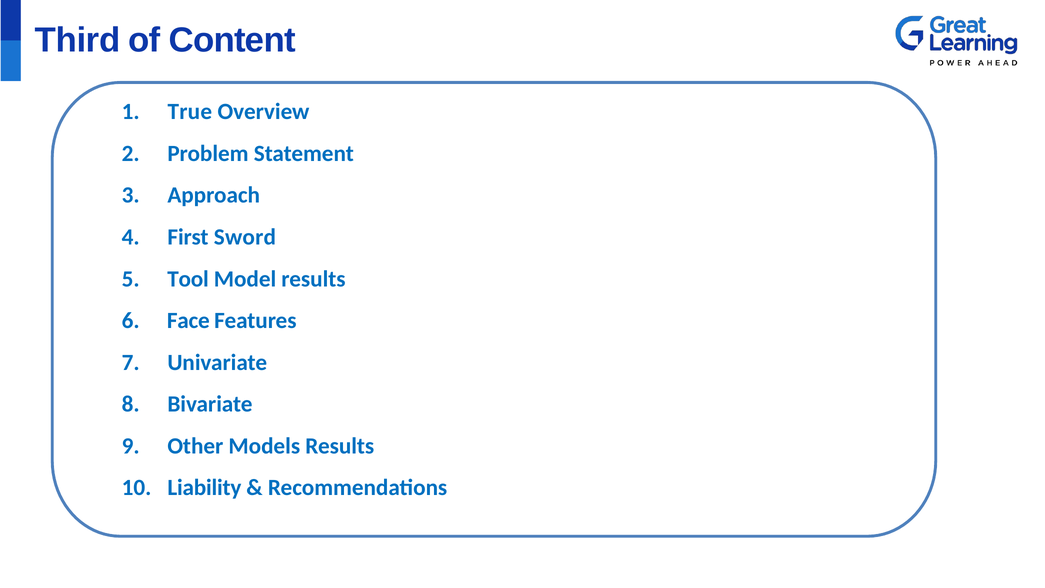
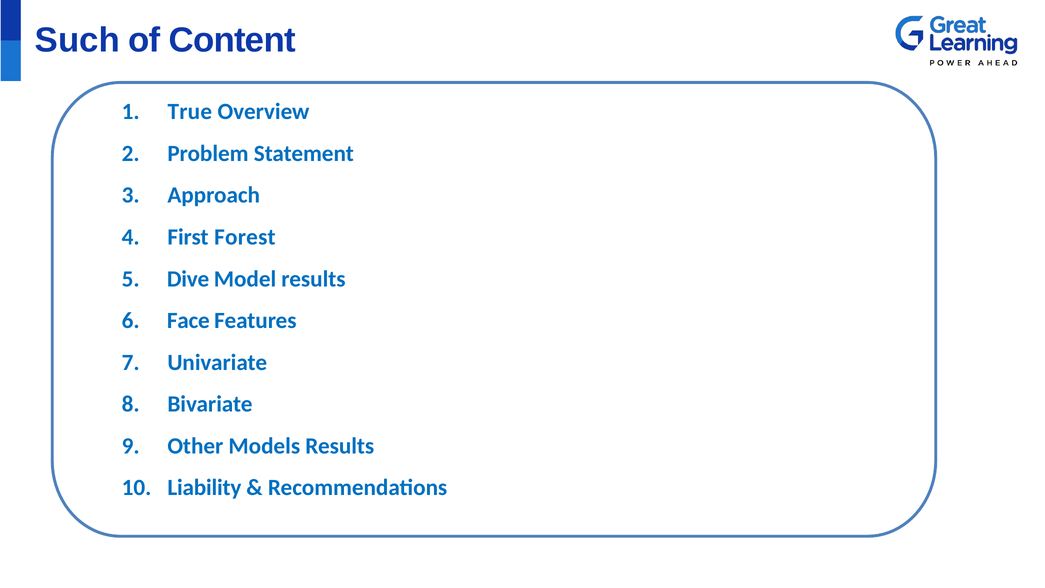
Third: Third -> Such
Sword: Sword -> Forest
Tool: Tool -> Dive
